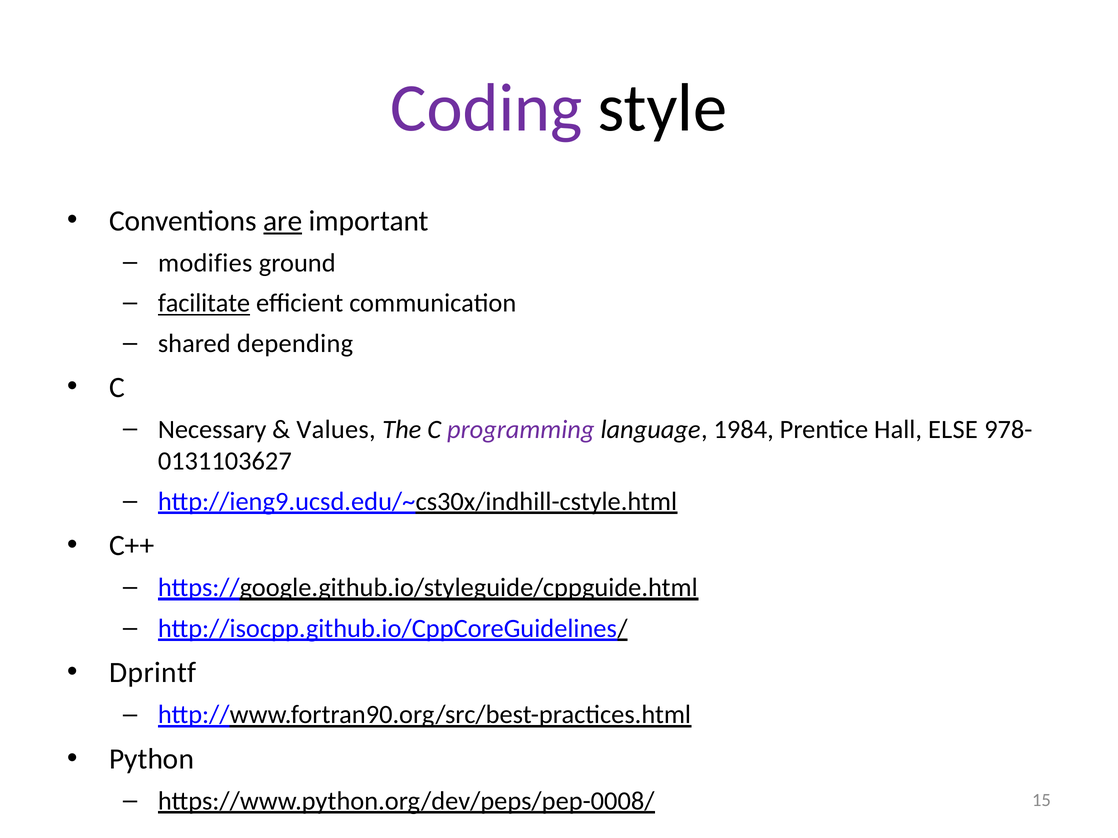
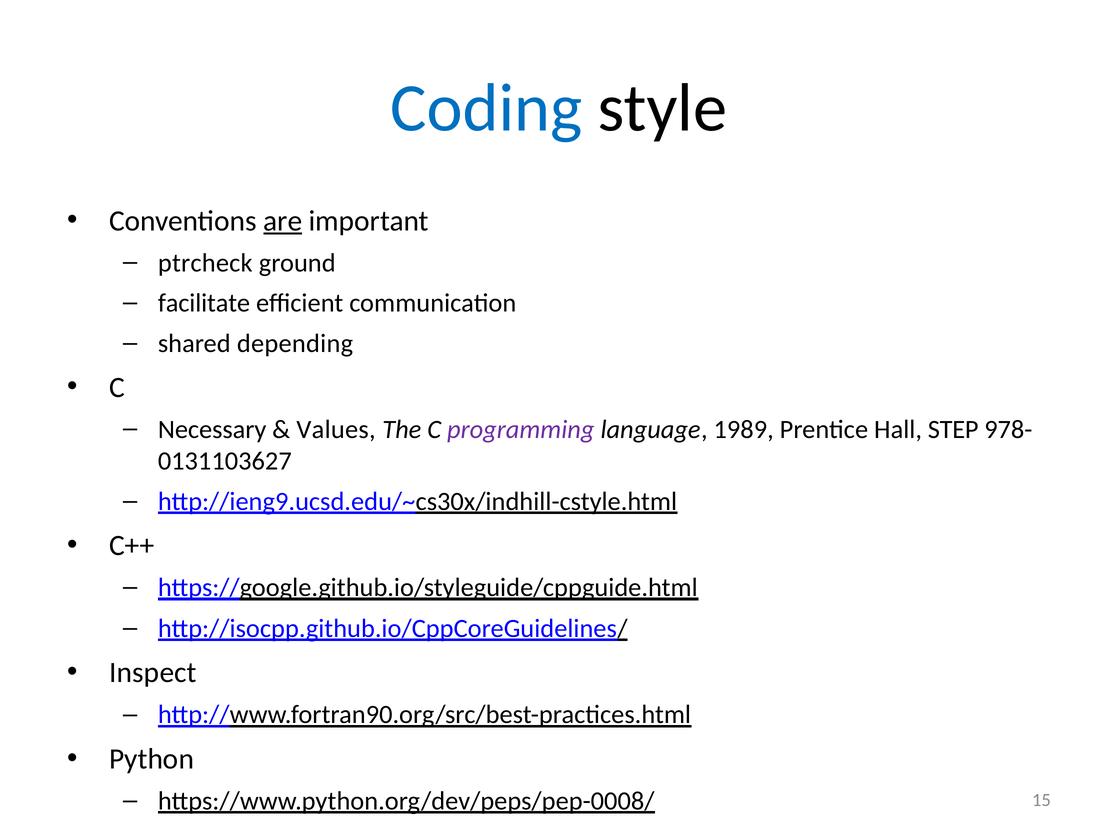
Coding colour: purple -> blue
modifies: modifies -> ptrcheck
facilitate underline: present -> none
1984: 1984 -> 1989
ELSE: ELSE -> STEP
Dprintf: Dprintf -> Inspect
